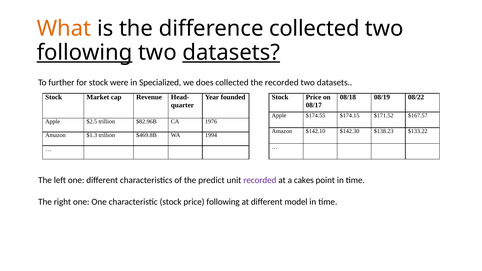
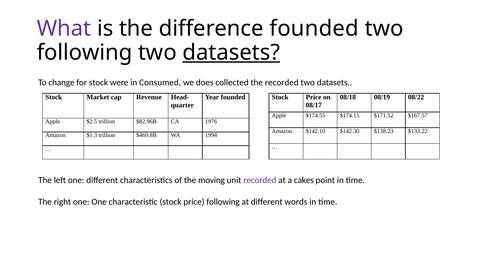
What colour: orange -> purple
difference collected: collected -> founded
following at (85, 52) underline: present -> none
further: further -> change
Specialized: Specialized -> Consumed
predict: predict -> moving
model: model -> words
